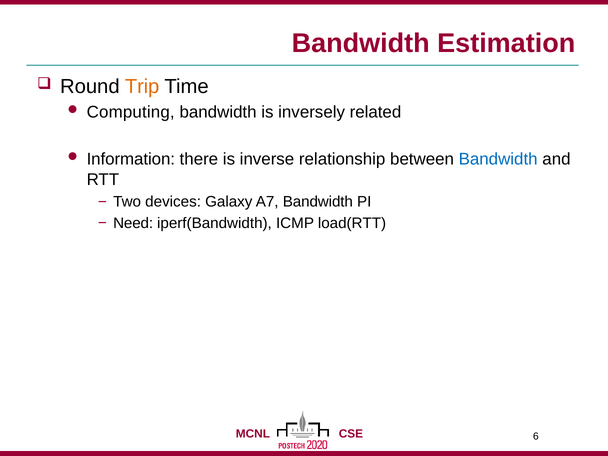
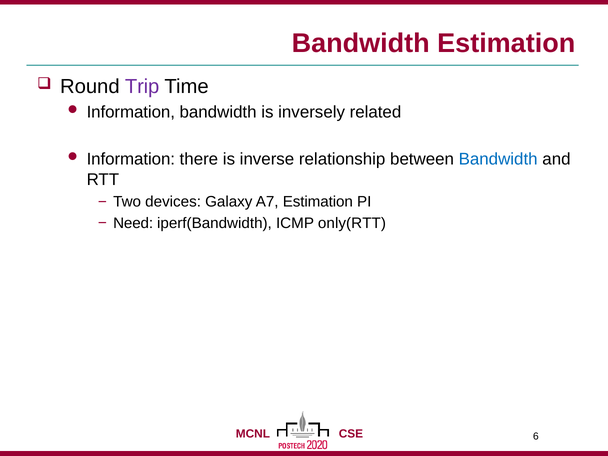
Trip colour: orange -> purple
Computing at (131, 112): Computing -> Information
A7 Bandwidth: Bandwidth -> Estimation
load(RTT: load(RTT -> only(RTT
